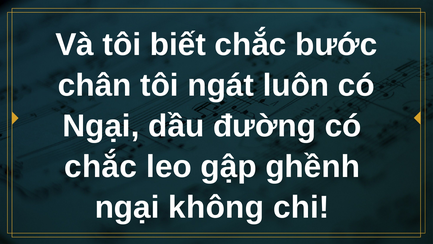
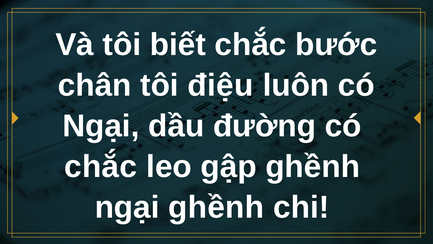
ngát: ngát -> điệu
ngại không: không -> ghềnh
